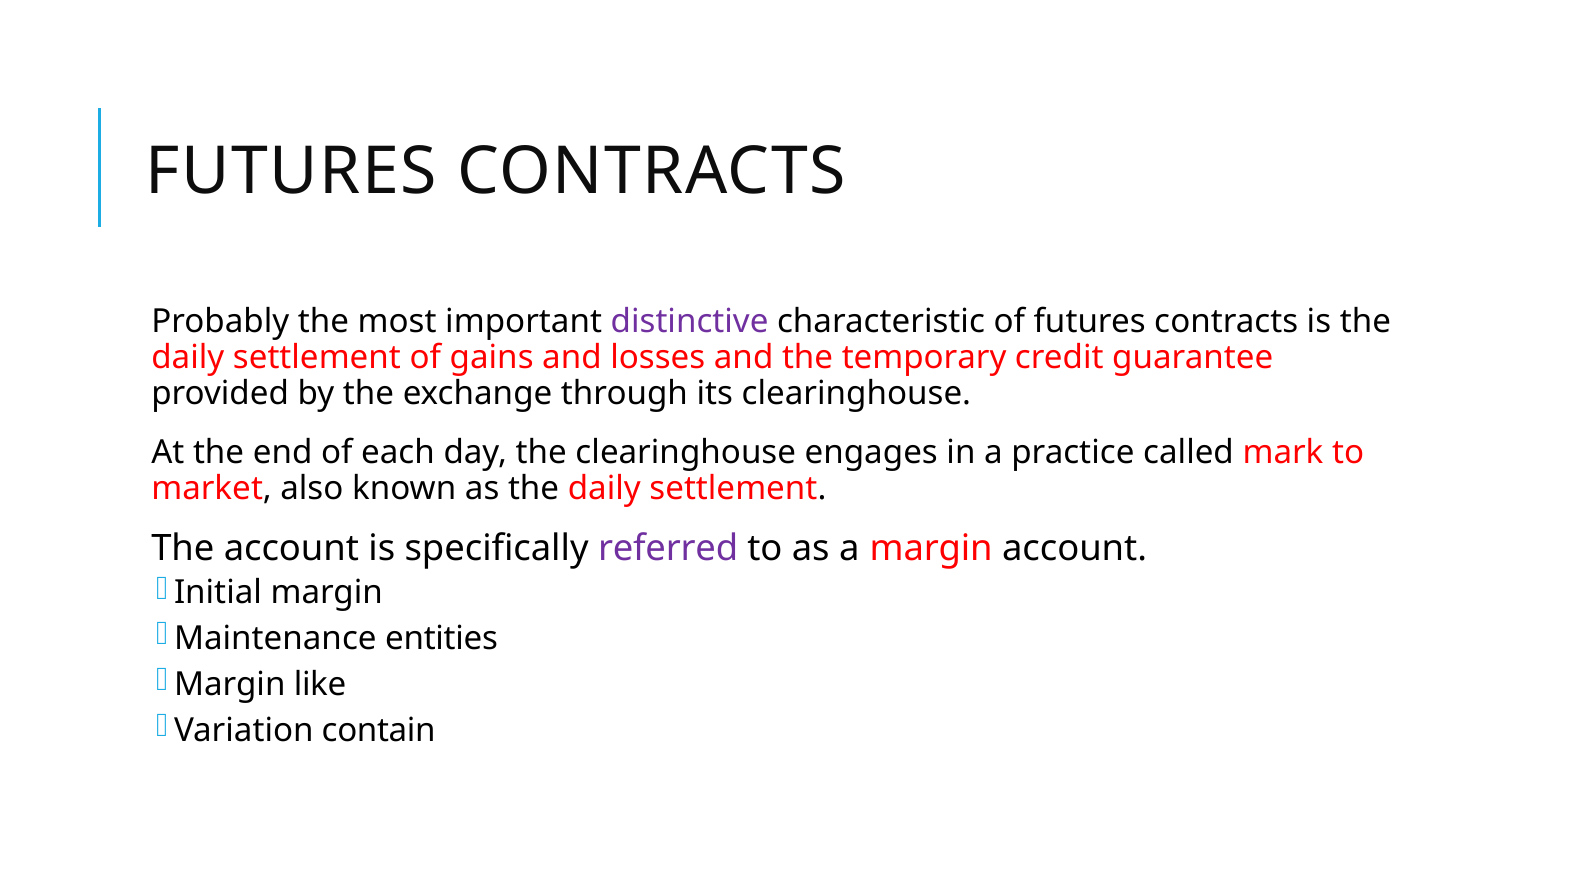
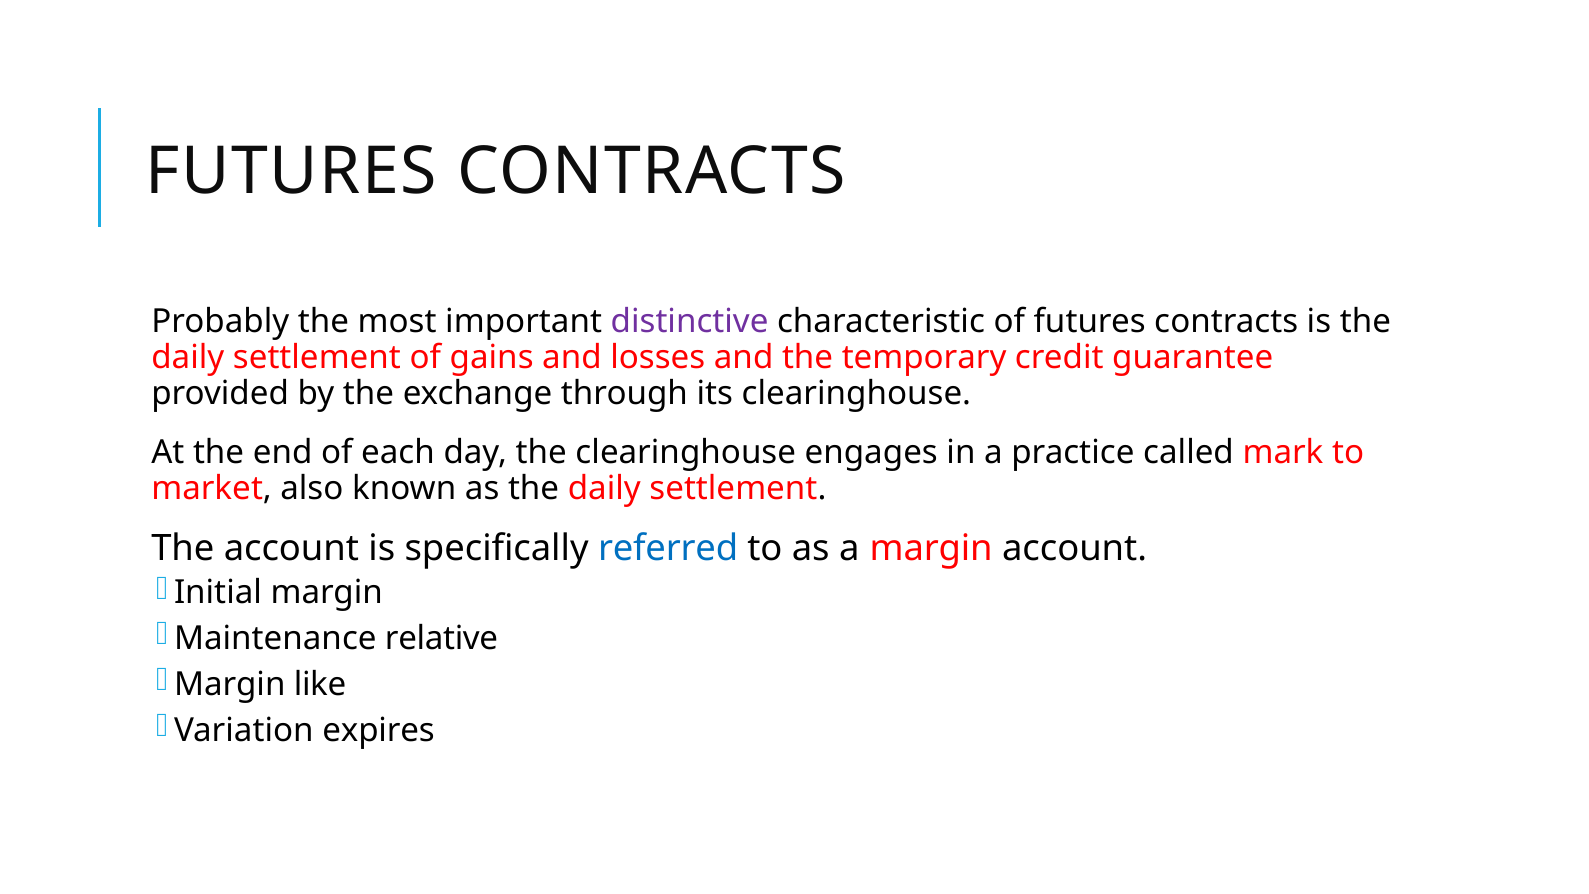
referred colour: purple -> blue
entities: entities -> relative
contain: contain -> expires
